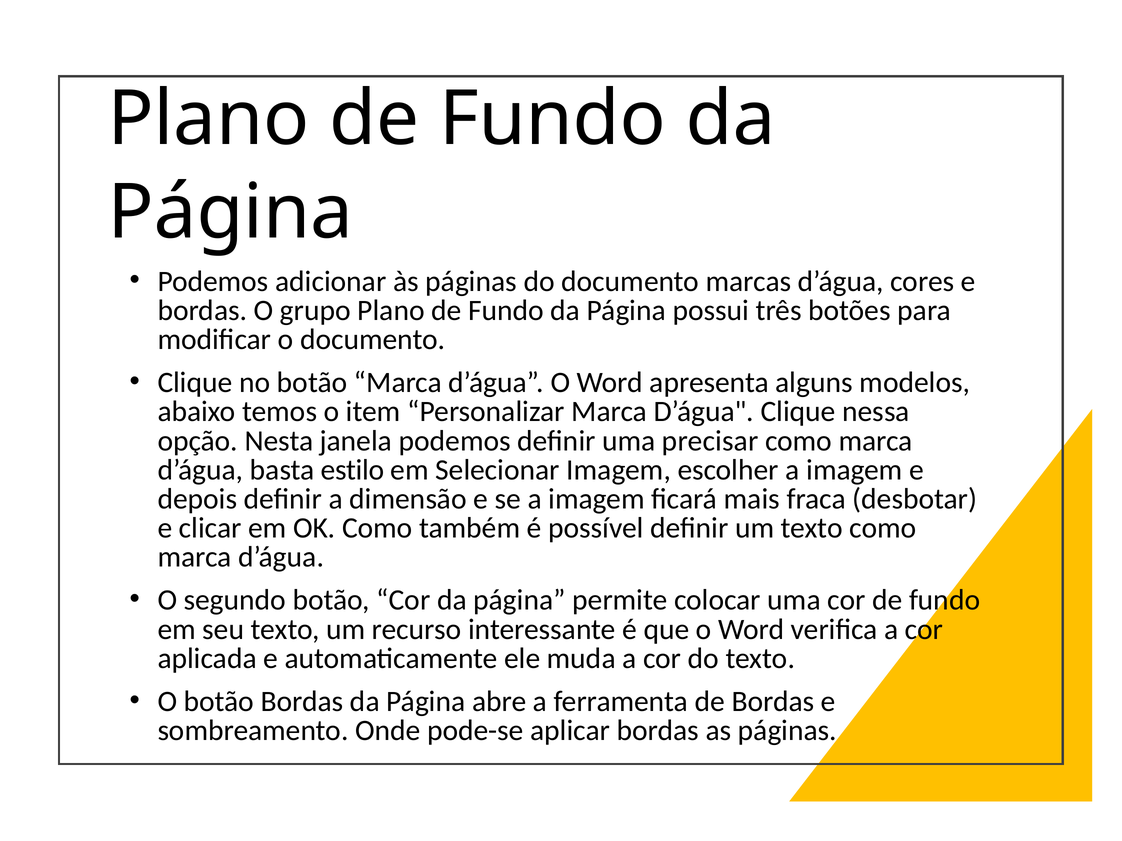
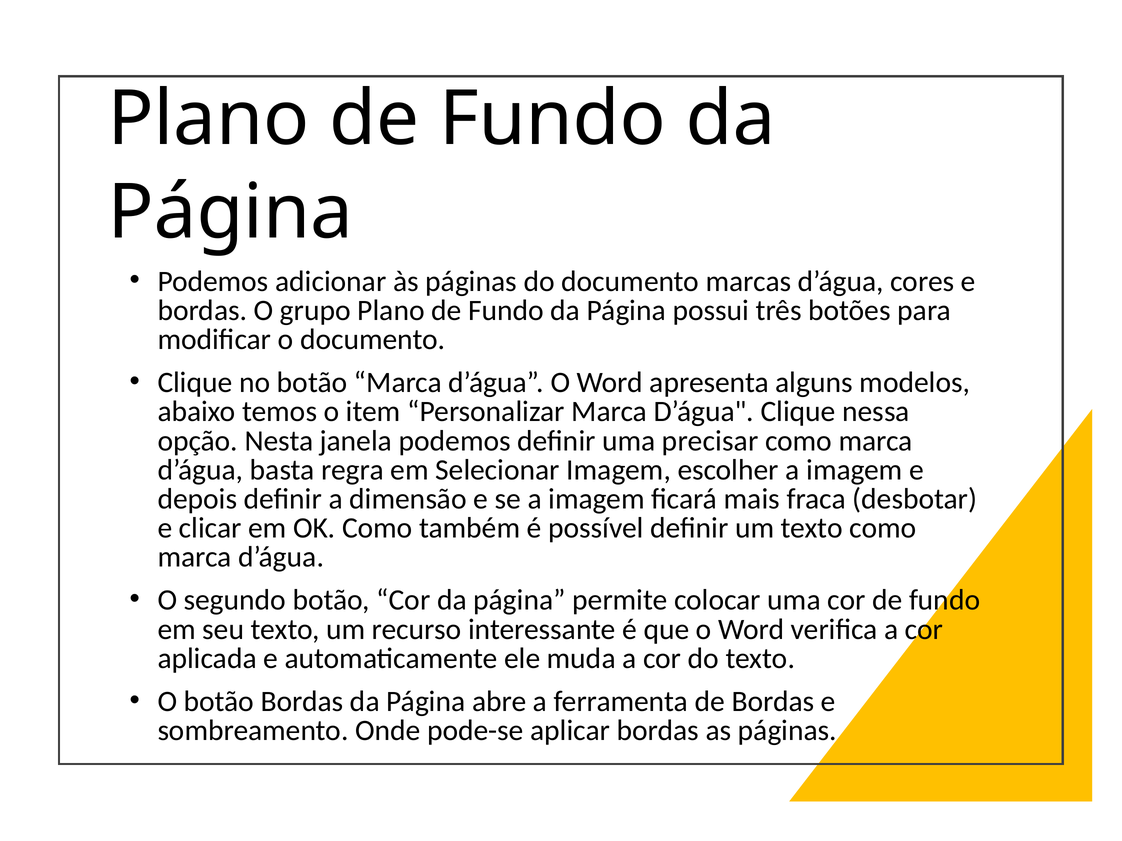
estilo: estilo -> regra
